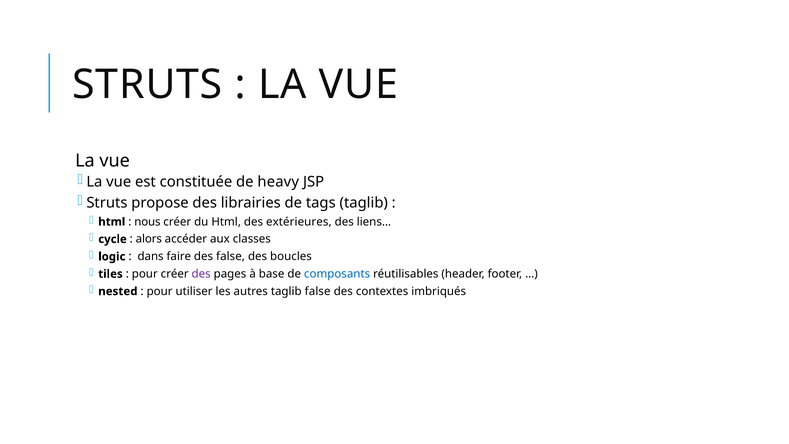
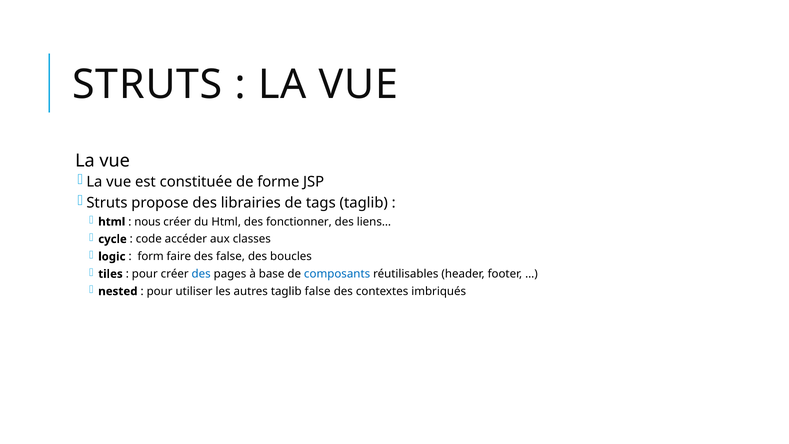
heavy: heavy -> forme
extérieures: extérieures -> fonctionner
alors: alors -> code
dans: dans -> form
des at (201, 274) colour: purple -> blue
